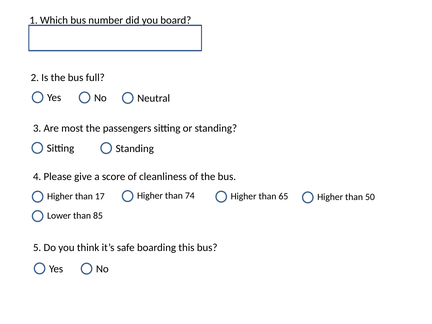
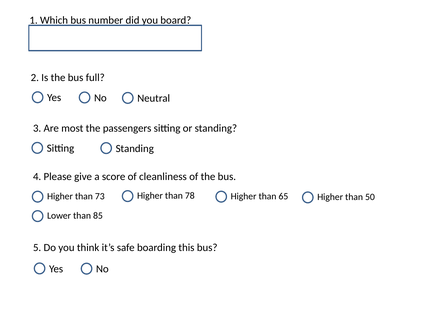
17: 17 -> 73
74: 74 -> 78
